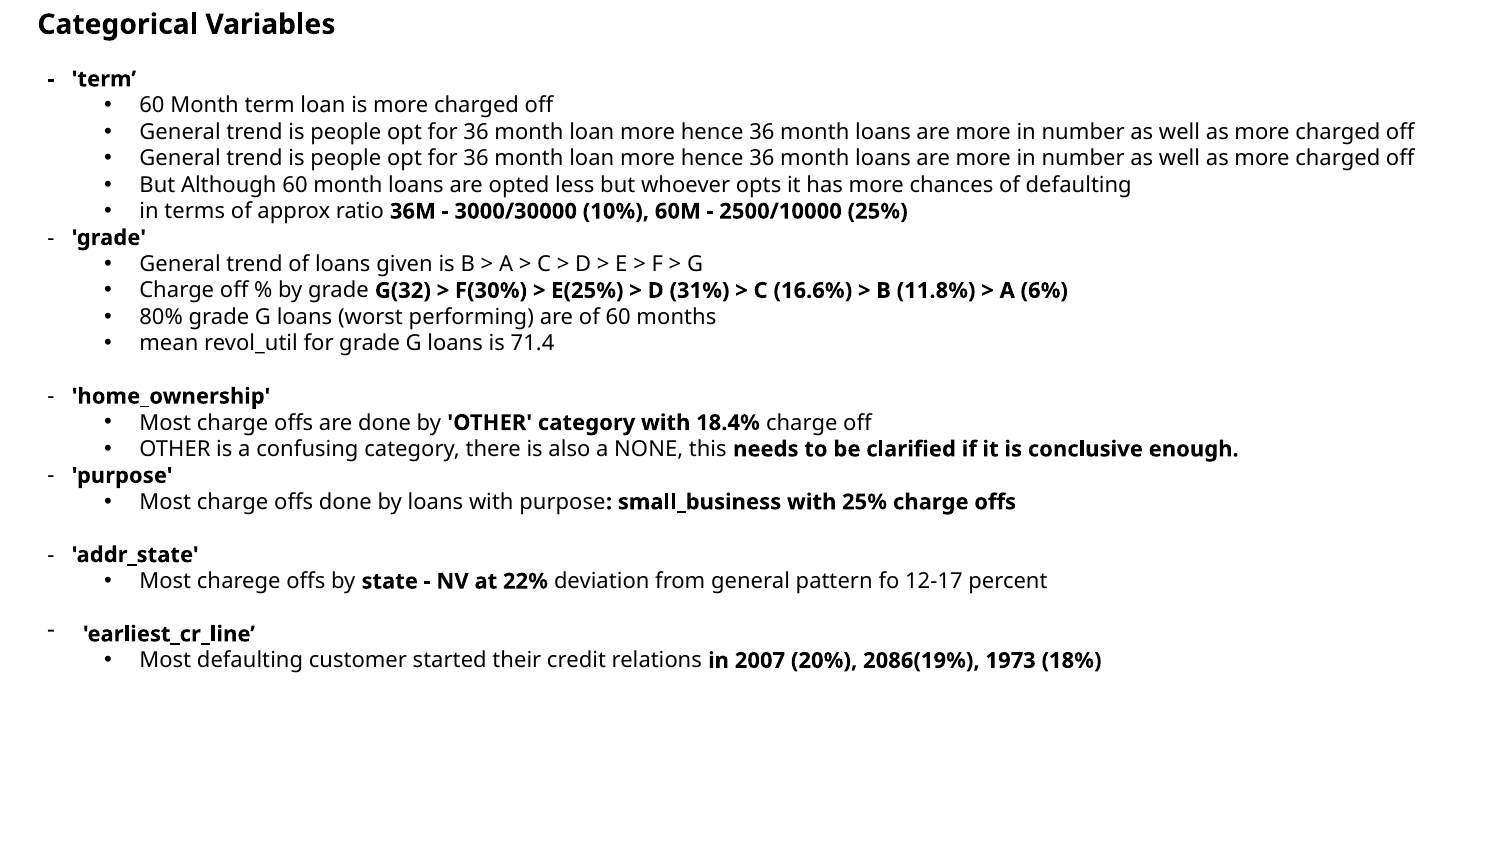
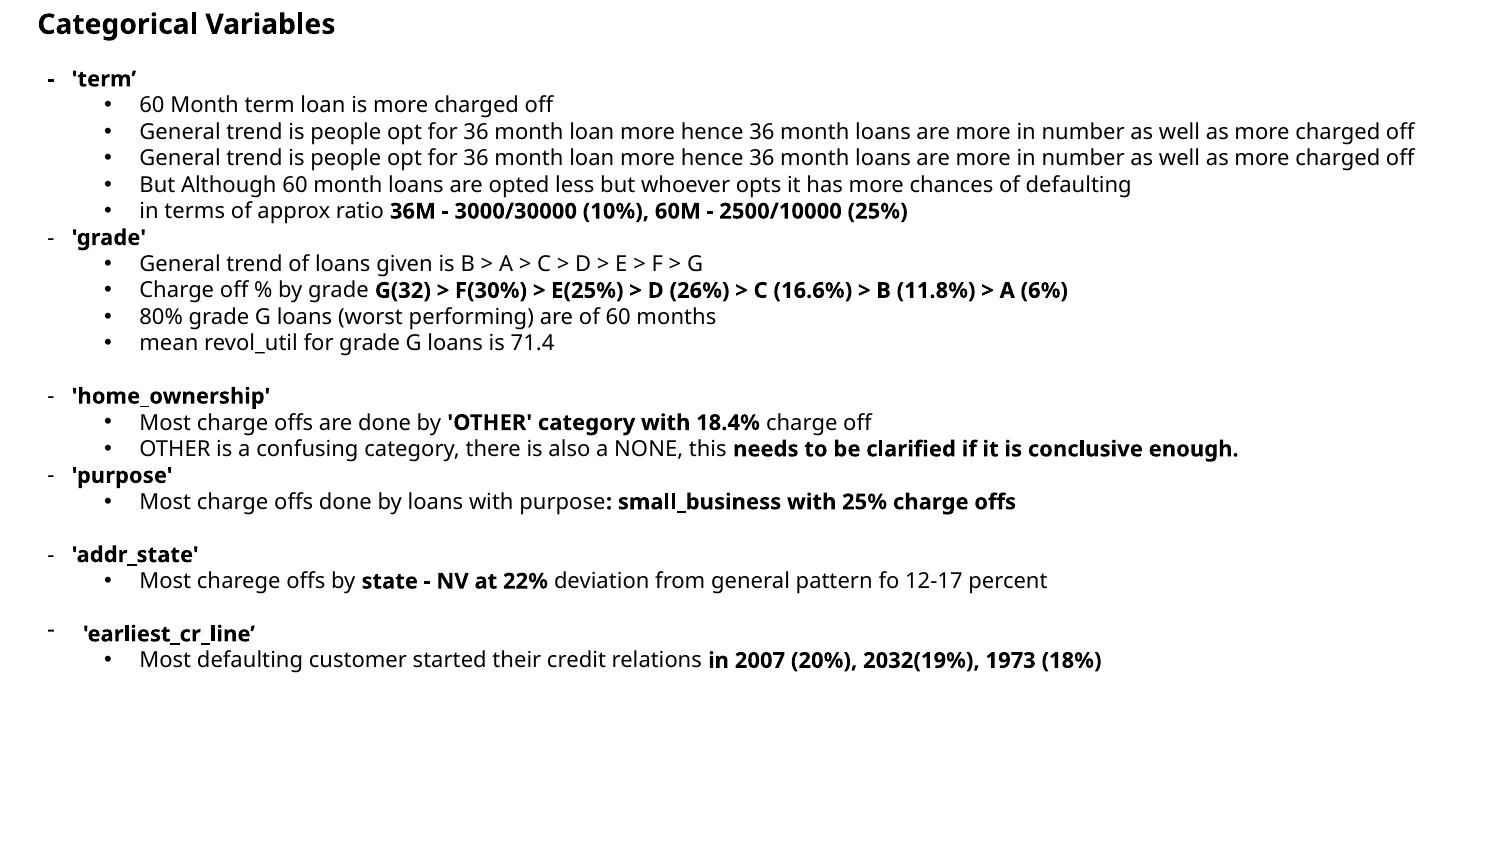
31%: 31% -> 26%
2086(19%: 2086(19% -> 2032(19%
